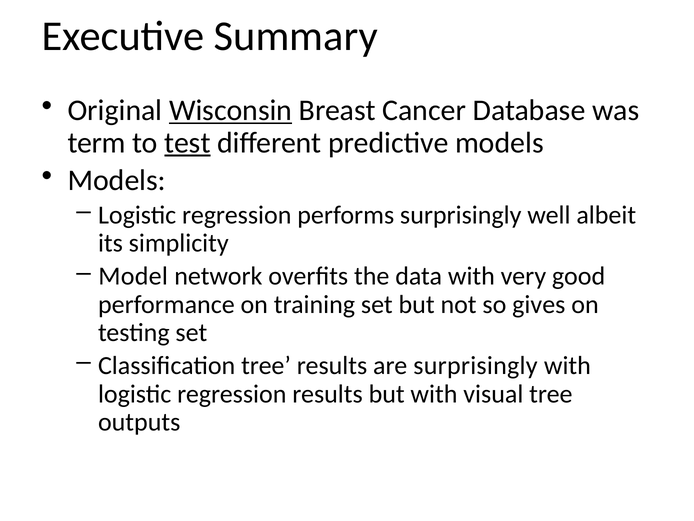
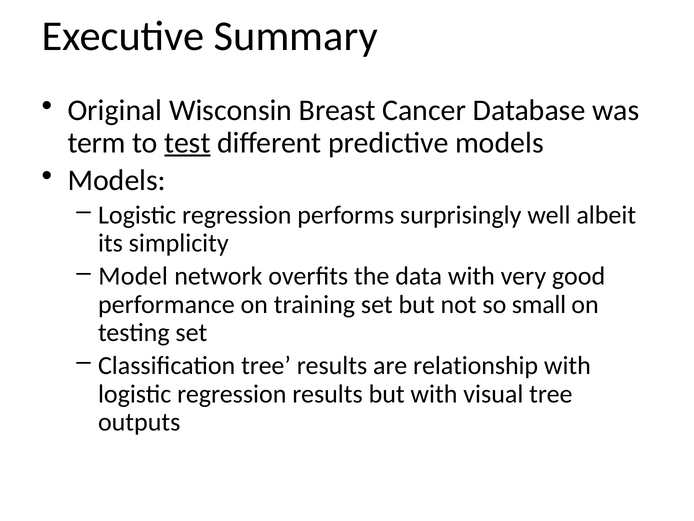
Wisconsin underline: present -> none
gives: gives -> small
are surprisingly: surprisingly -> relationship
